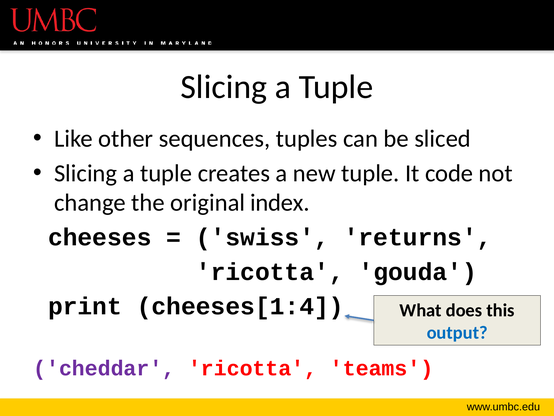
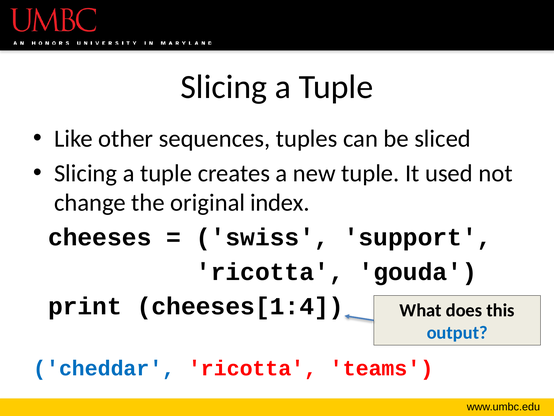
code: code -> used
returns: returns -> support
cheddar colour: purple -> blue
